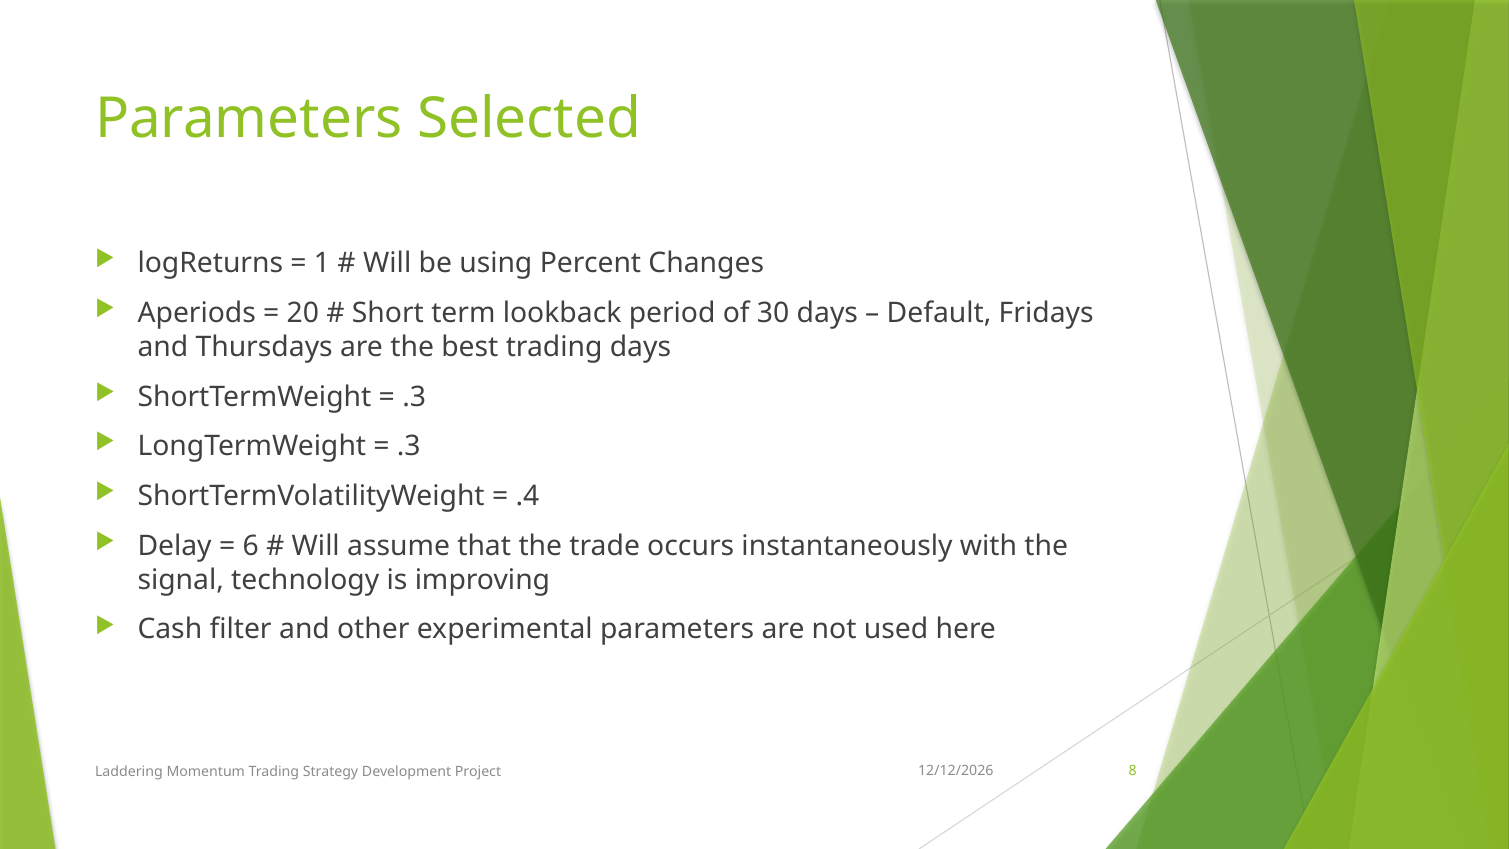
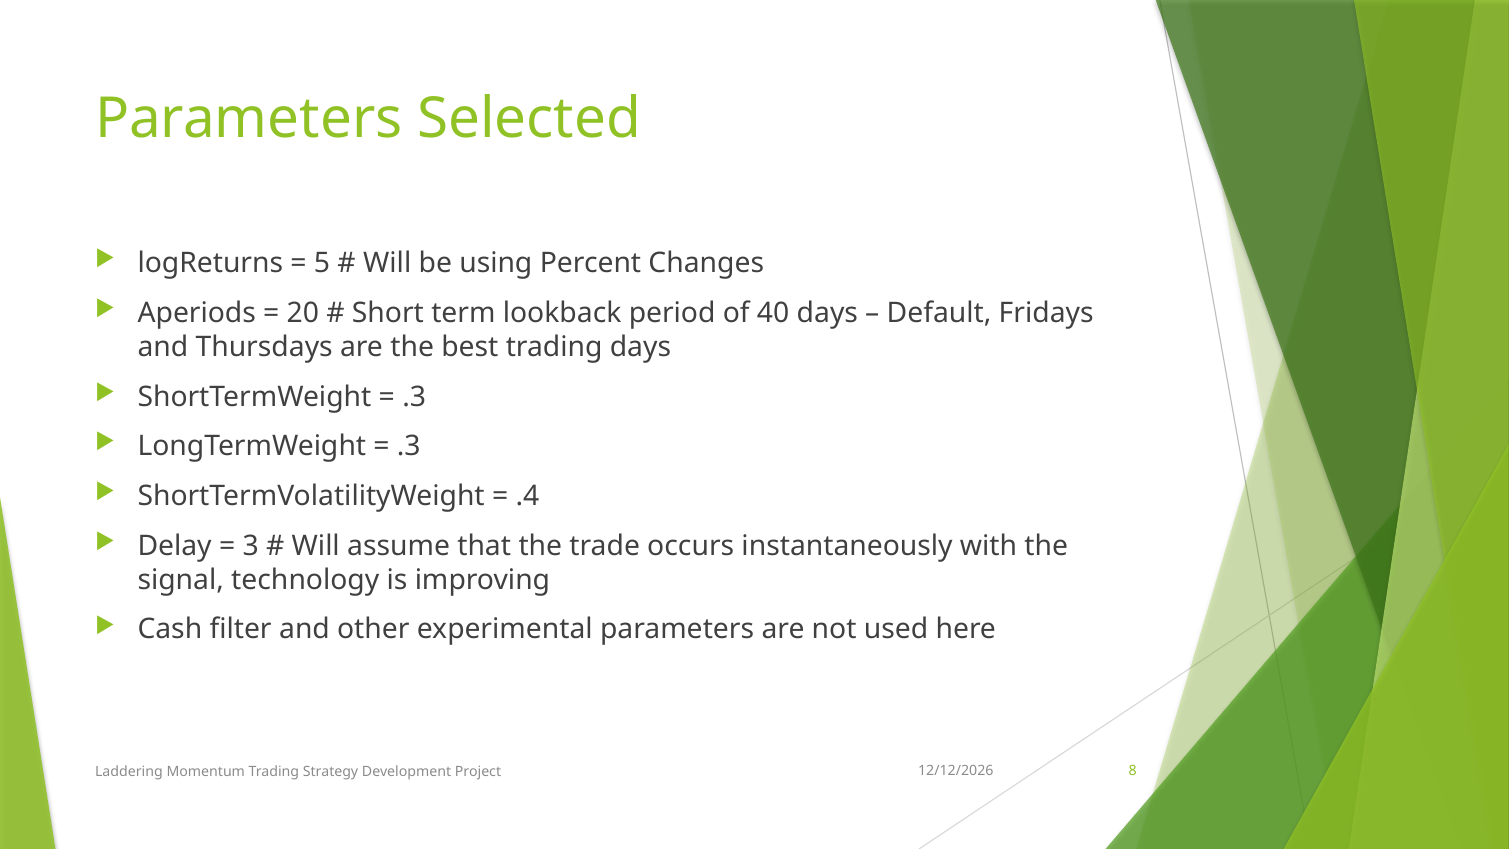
1: 1 -> 5
30: 30 -> 40
6: 6 -> 3
